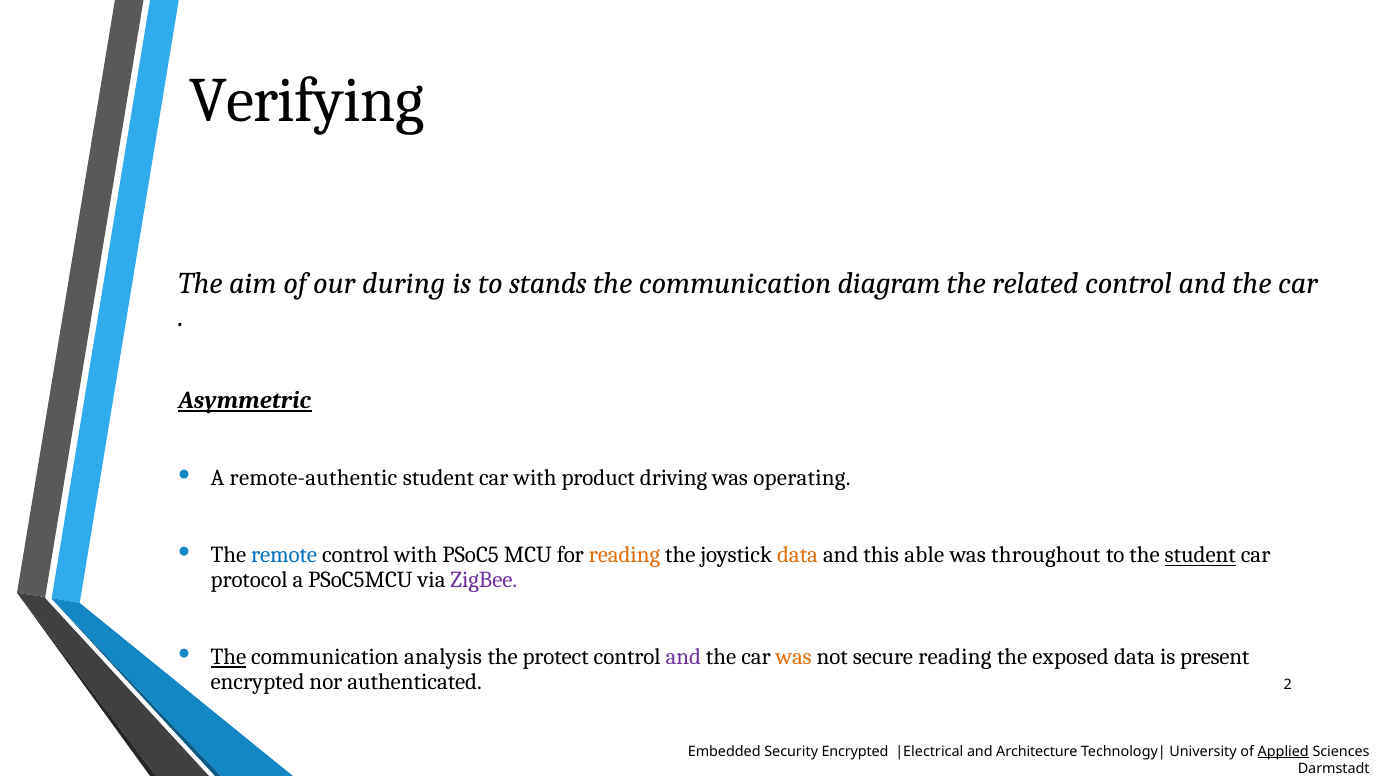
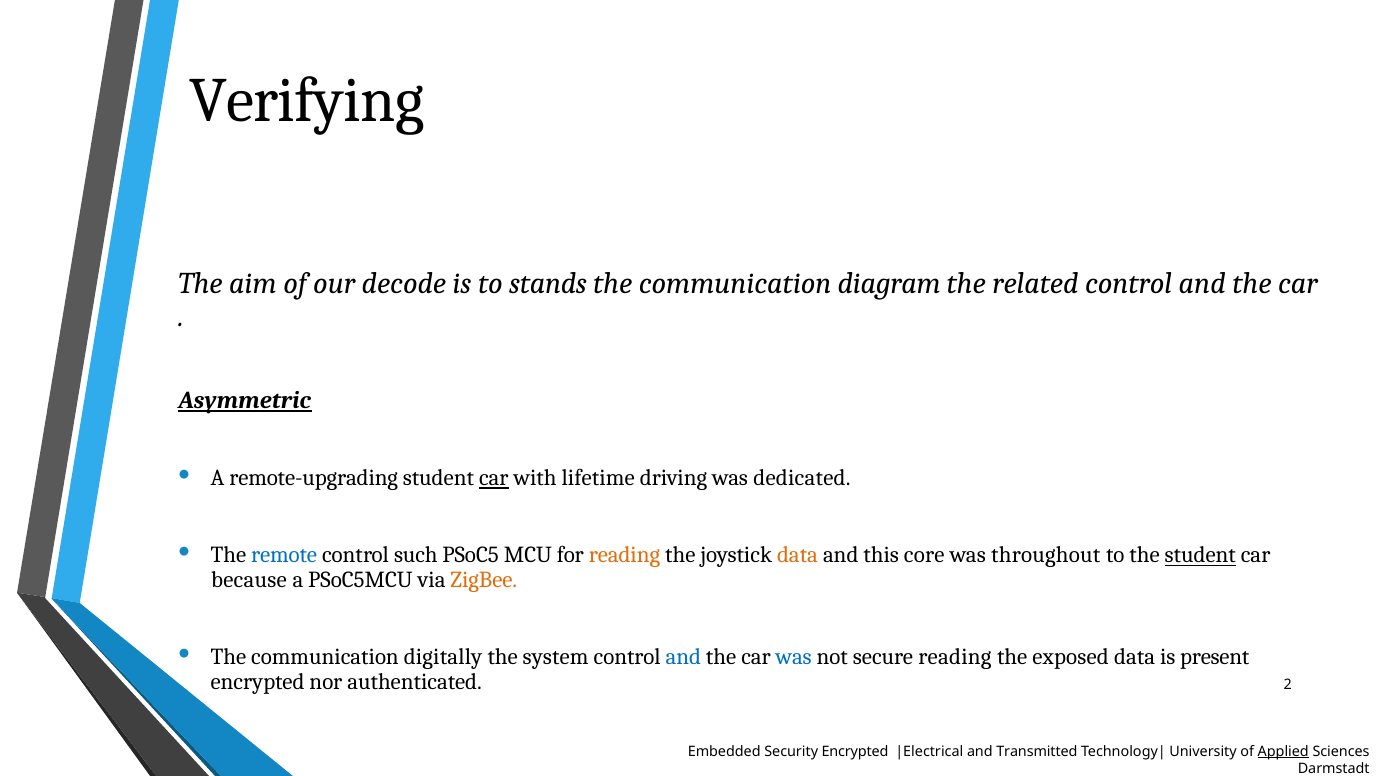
during: during -> decode
remote-authentic: remote-authentic -> remote-upgrading
car at (494, 478) underline: none -> present
product: product -> lifetime
operating: operating -> dedicated
control with: with -> such
able: able -> core
protocol: protocol -> because
ZigBee colour: purple -> orange
The at (228, 657) underline: present -> none
analysis: analysis -> digitally
protect: protect -> system
and at (683, 657) colour: purple -> blue
was at (794, 657) colour: orange -> blue
Architecture: Architecture -> Transmitted
